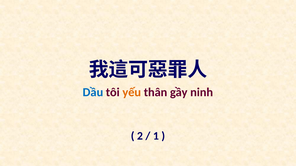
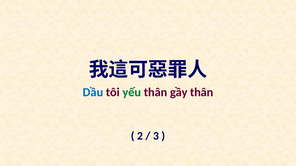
yếu colour: orange -> green
gầy ninh: ninh -> thân
1: 1 -> 3
